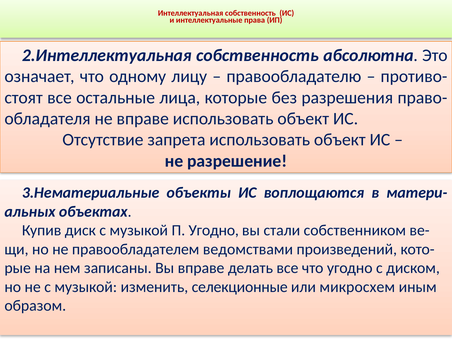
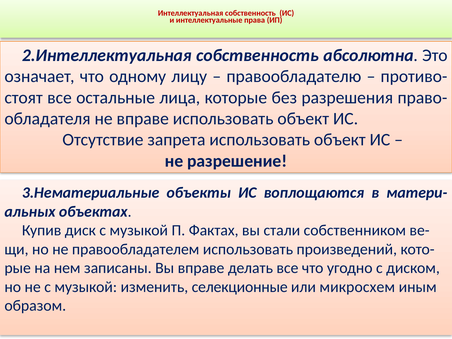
П Угодно: Угодно -> Фактах
правообладателем ведомствами: ведомствами -> использовать
